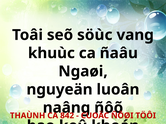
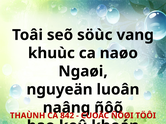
ñaâu: ñaâu -> naøo
